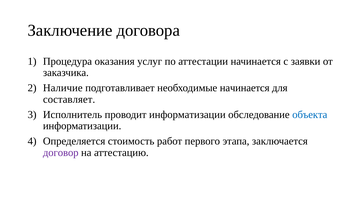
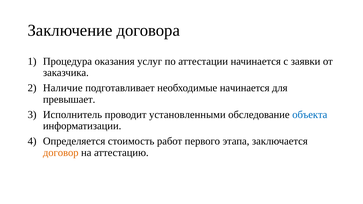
составляет: составляет -> превышает
проводит информатизации: информатизации -> установленными
договор colour: purple -> orange
